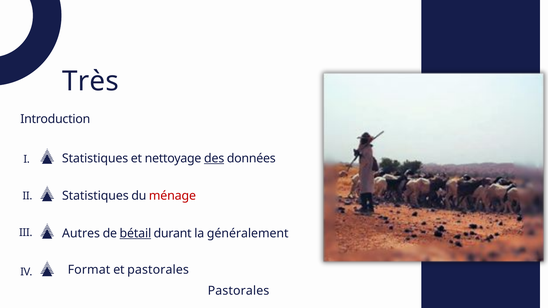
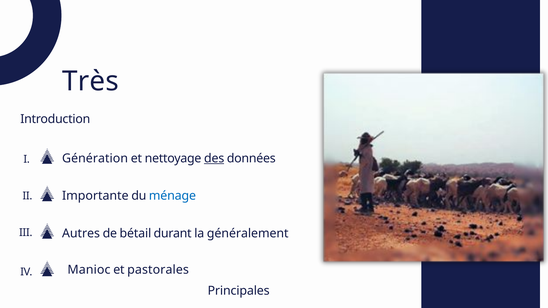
Statistiques at (95, 159): Statistiques -> Génération
Statistiques at (95, 196): Statistiques -> Importante
ménage colour: red -> blue
bétail underline: present -> none
Format: Format -> Manioc
Pastorales at (238, 291): Pastorales -> Principales
